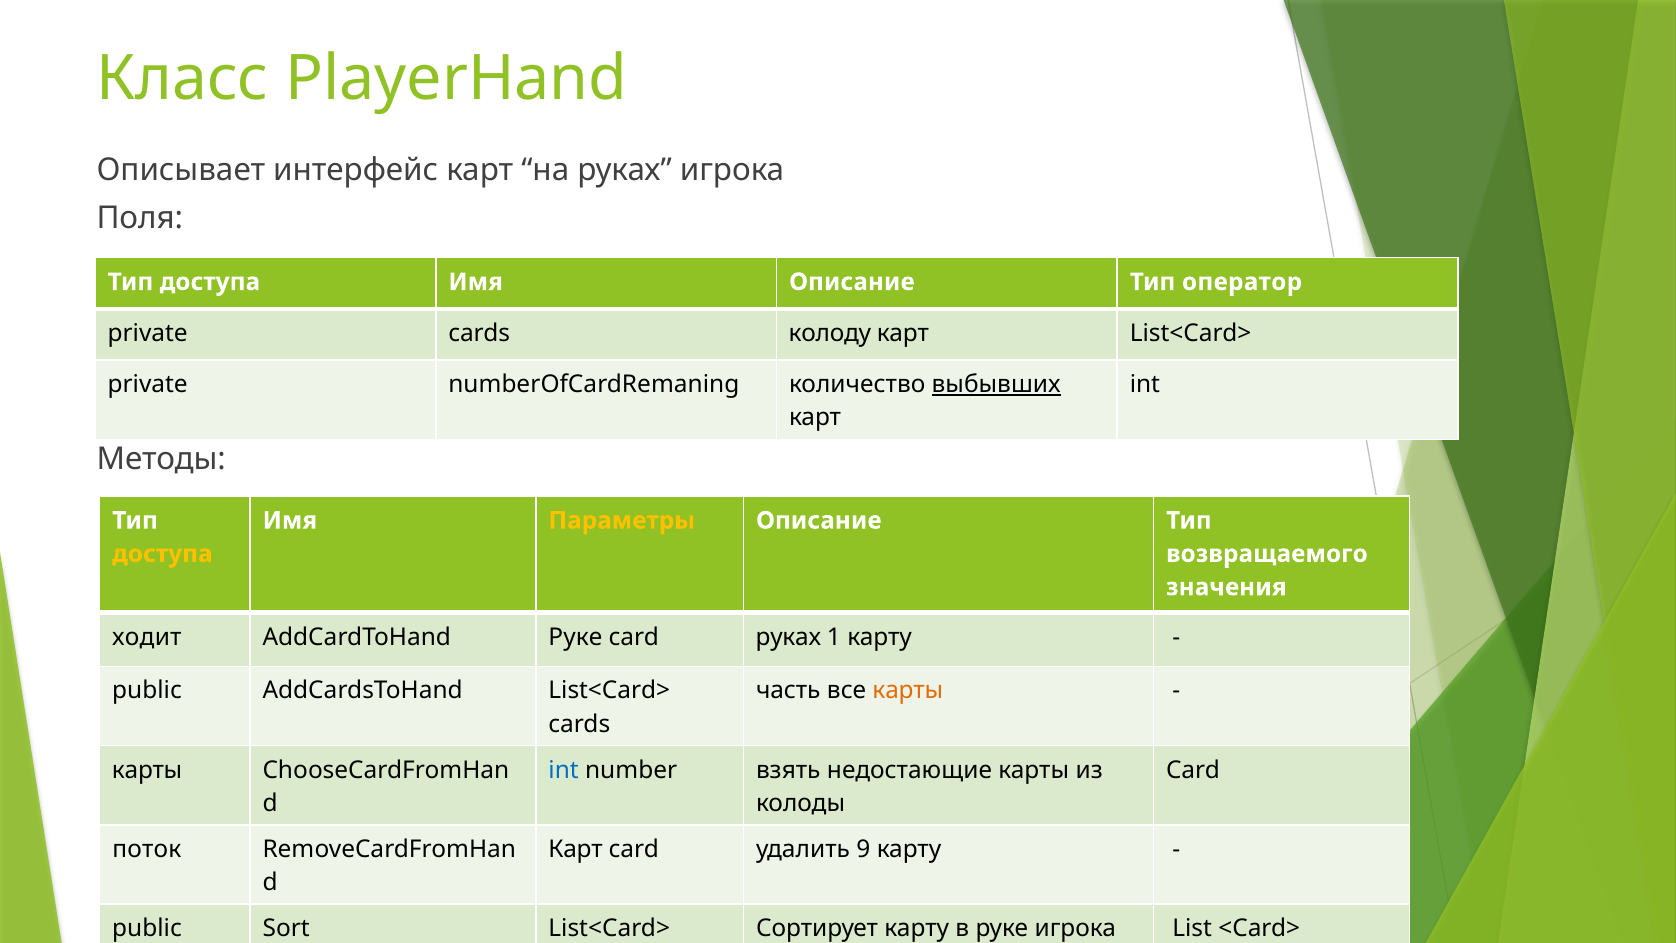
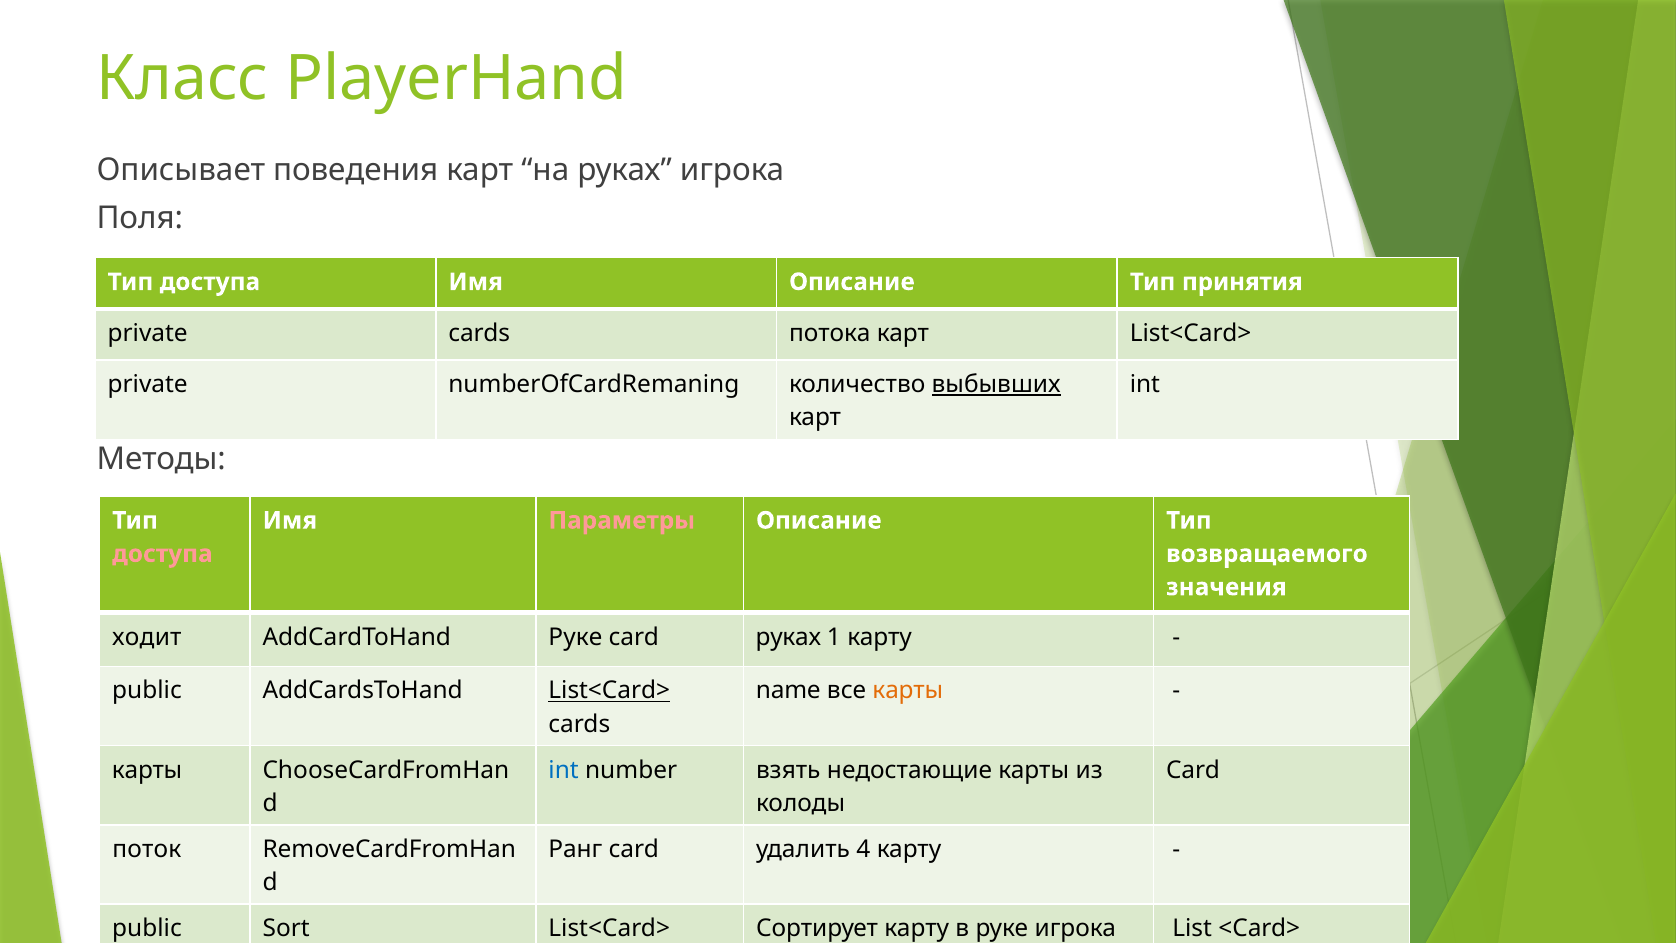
интерфейс: интерфейс -> поведения
оператор: оператор -> принятия
колоду: колоду -> потока
Параметры colour: yellow -> pink
доступа at (162, 554) colour: yellow -> pink
List<Card> at (609, 691) underline: none -> present
часть: часть -> name
Карт at (575, 849): Карт -> Ранг
9: 9 -> 4
